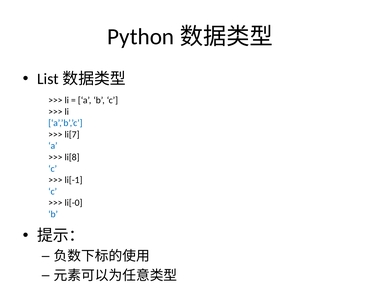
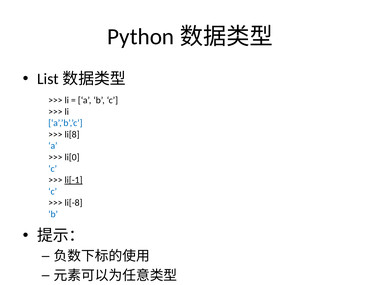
li[7: li[7 -> li[8
li[8: li[8 -> li[0
li[-1 underline: none -> present
li[-0: li[-0 -> li[-8
